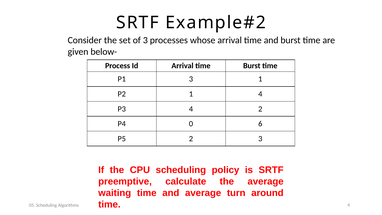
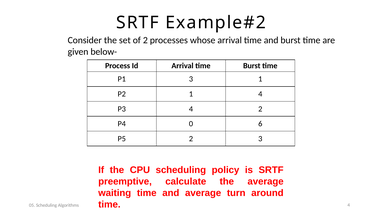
of 3: 3 -> 2
